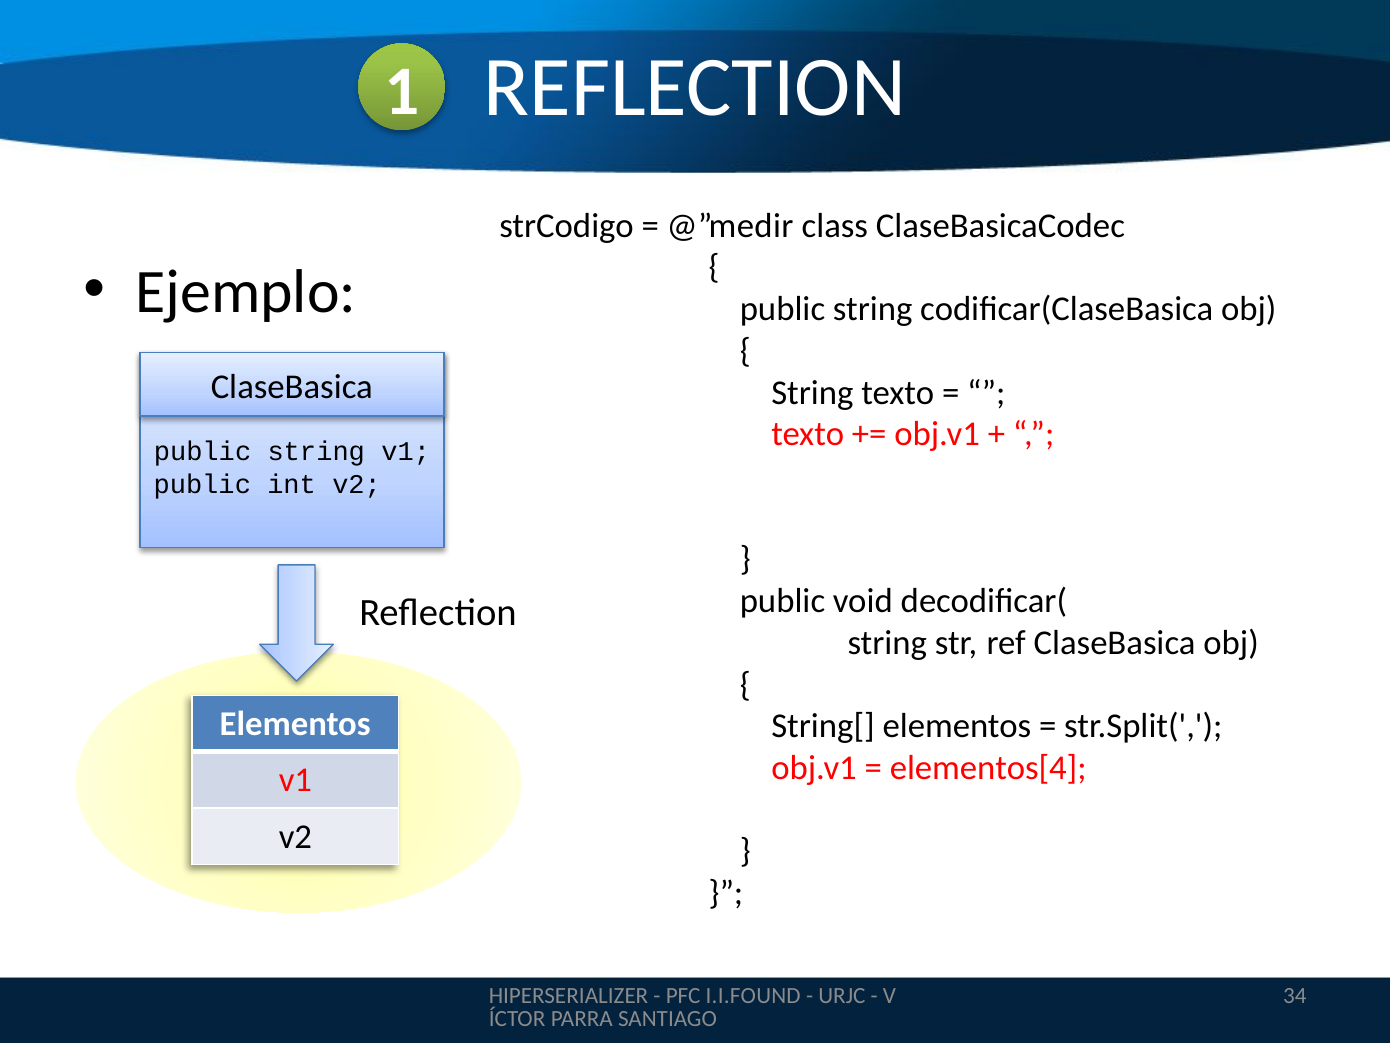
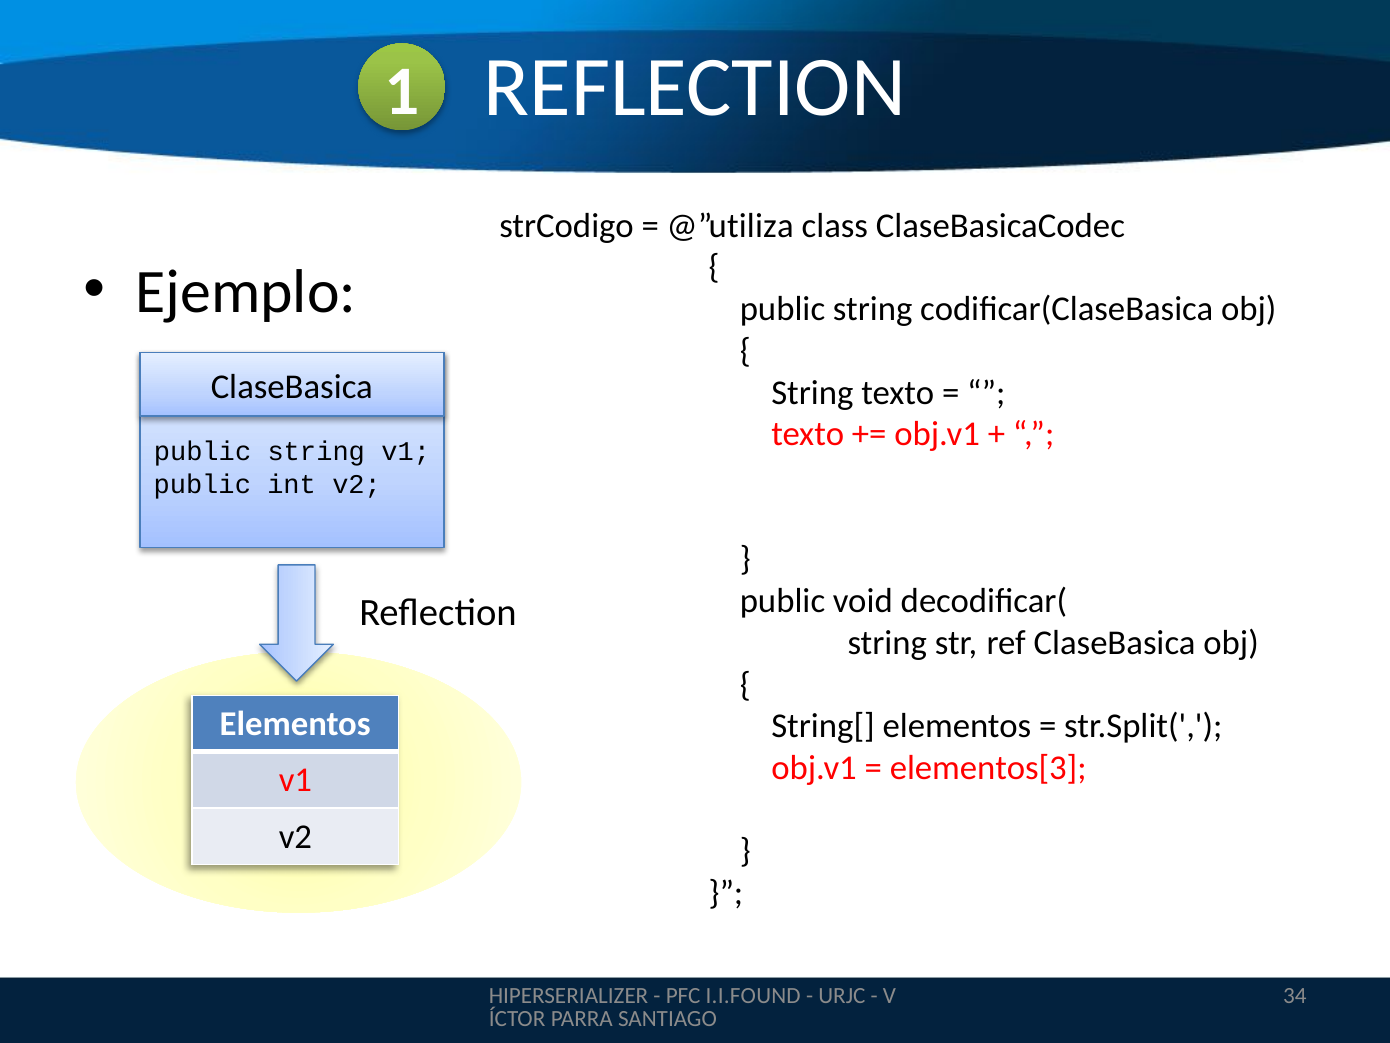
medir: medir -> utiliza
elementos[4: elementos[4 -> elementos[3
